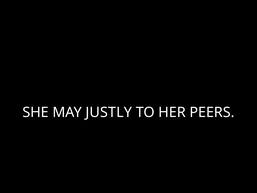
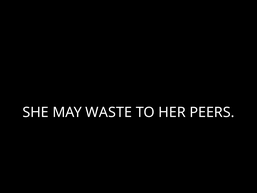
JUSTLY: JUSTLY -> WASTE
